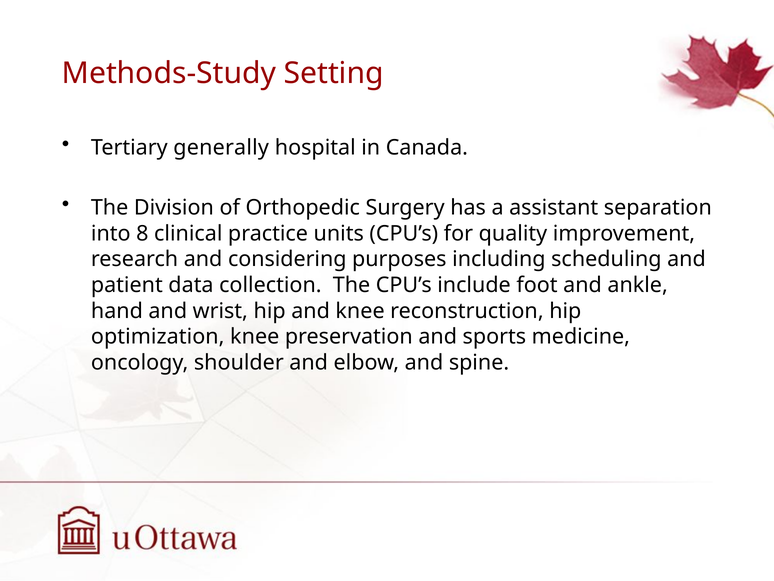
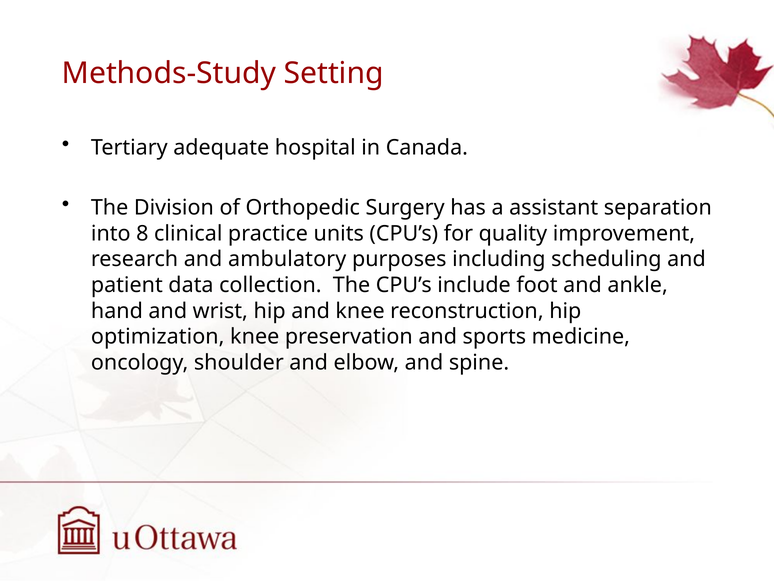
generally: generally -> adequate
considering: considering -> ambulatory
